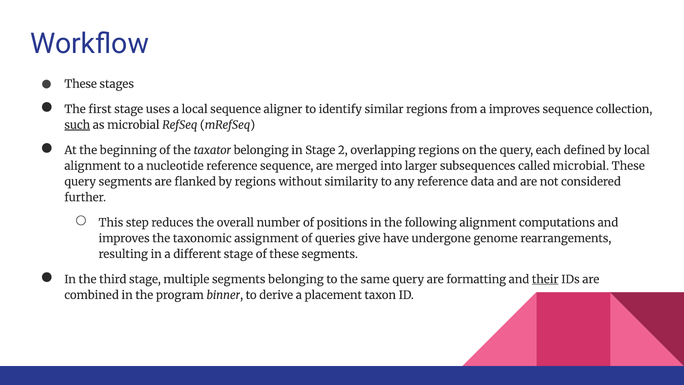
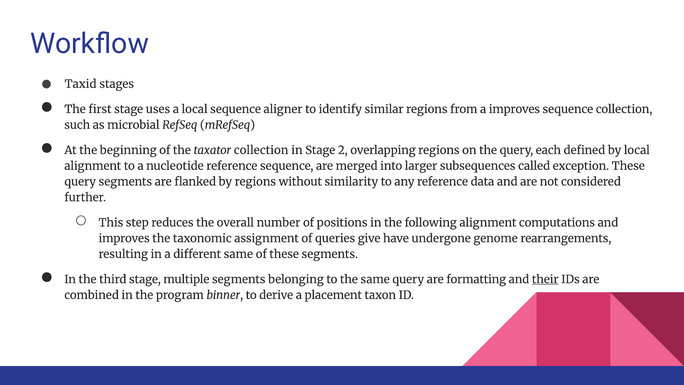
These at (81, 84): These -> Taxid
such underline: present -> none
taxator belonging: belonging -> collection
called microbial: microbial -> exception
different stage: stage -> same
